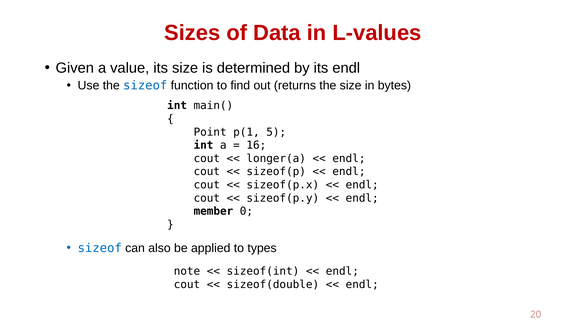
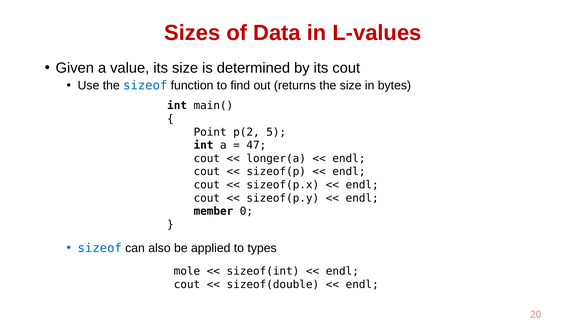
its endl: endl -> cout
p(1: p(1 -> p(2
16: 16 -> 47
note: note -> mole
